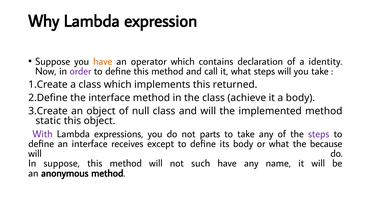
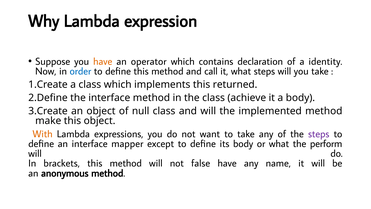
order colour: purple -> blue
static: static -> make
With colour: purple -> orange
parts: parts -> want
receives: receives -> mapper
because: because -> perform
In suppose: suppose -> brackets
such: such -> false
